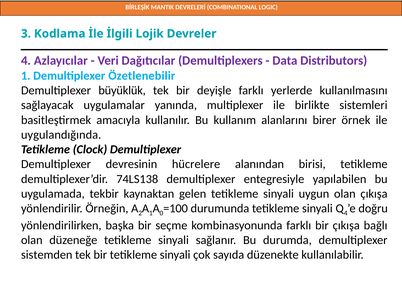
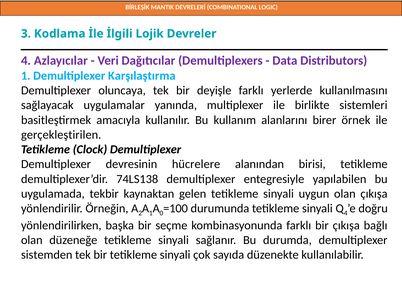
Özetlenebilir: Özetlenebilir -> Karşılaştırma
büyüklük: büyüklük -> oluncaya
uygulandığında: uygulandığında -> gerçekleştirilen
